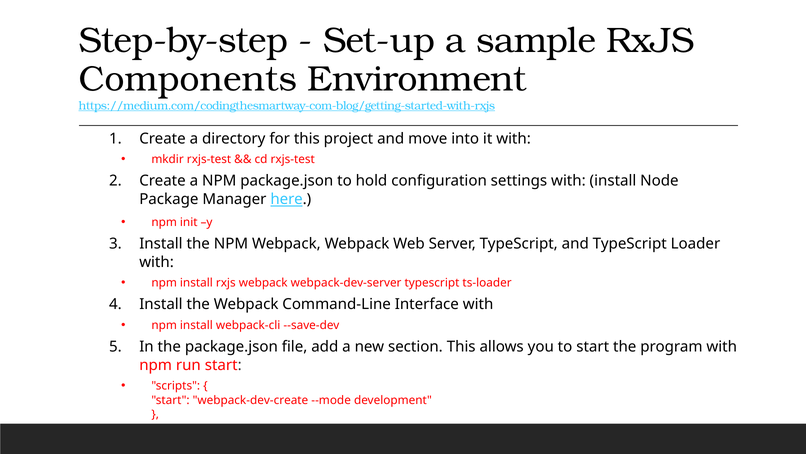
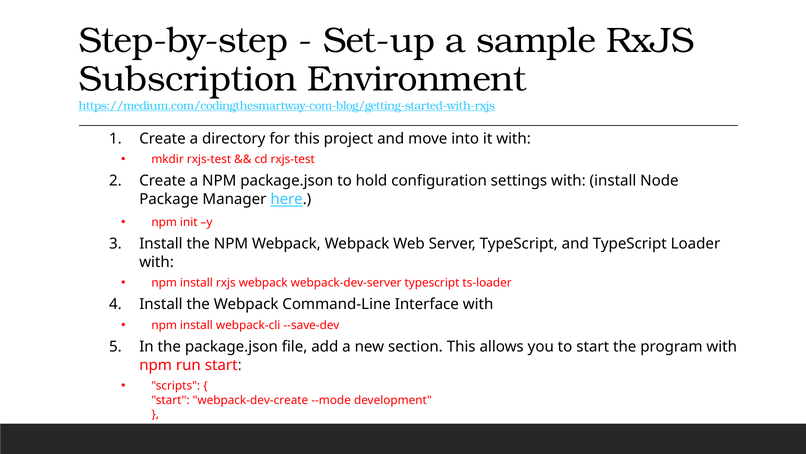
Components: Components -> Subscription
